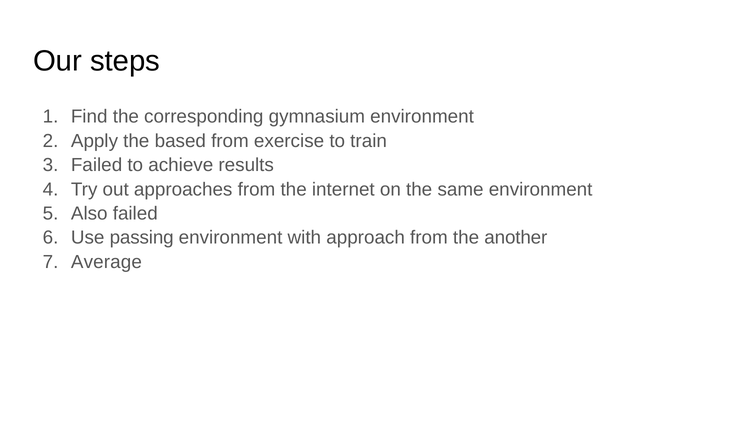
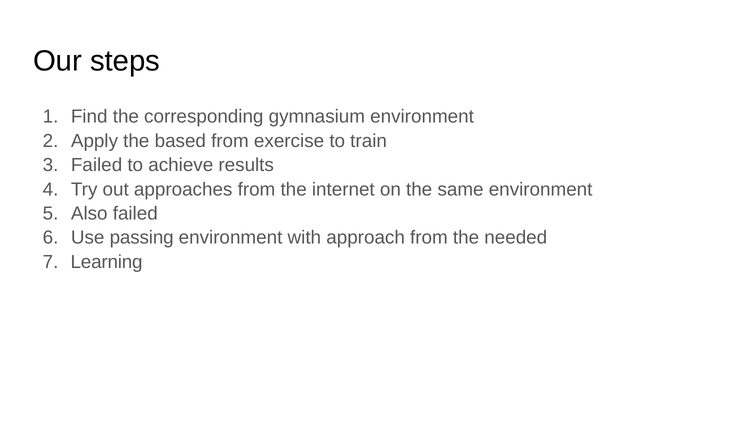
another: another -> needed
Average: Average -> Learning
